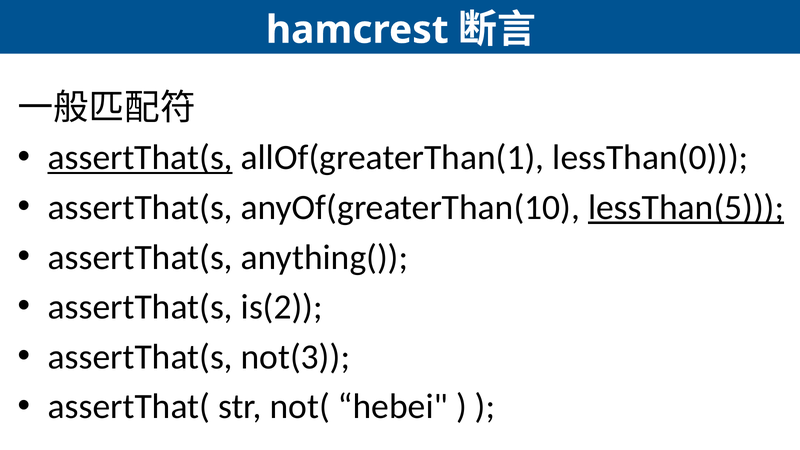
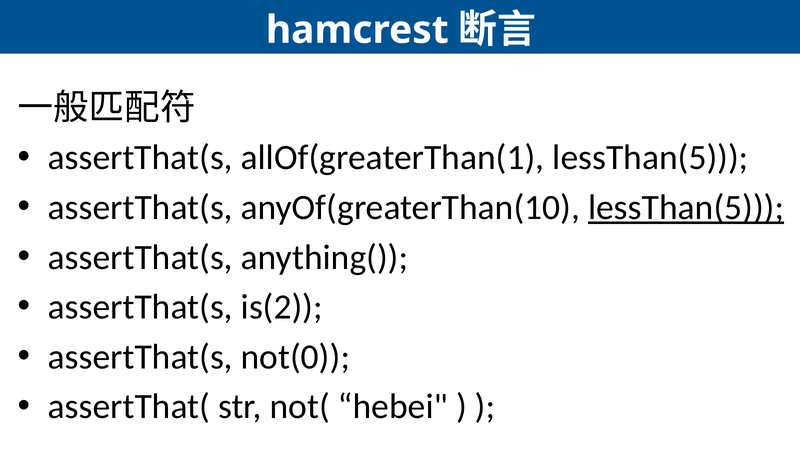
assertThat(s at (140, 158) underline: present -> none
allOf(greaterThan(1 lessThan(0: lessThan(0 -> lessThan(5
not(3: not(3 -> not(0
